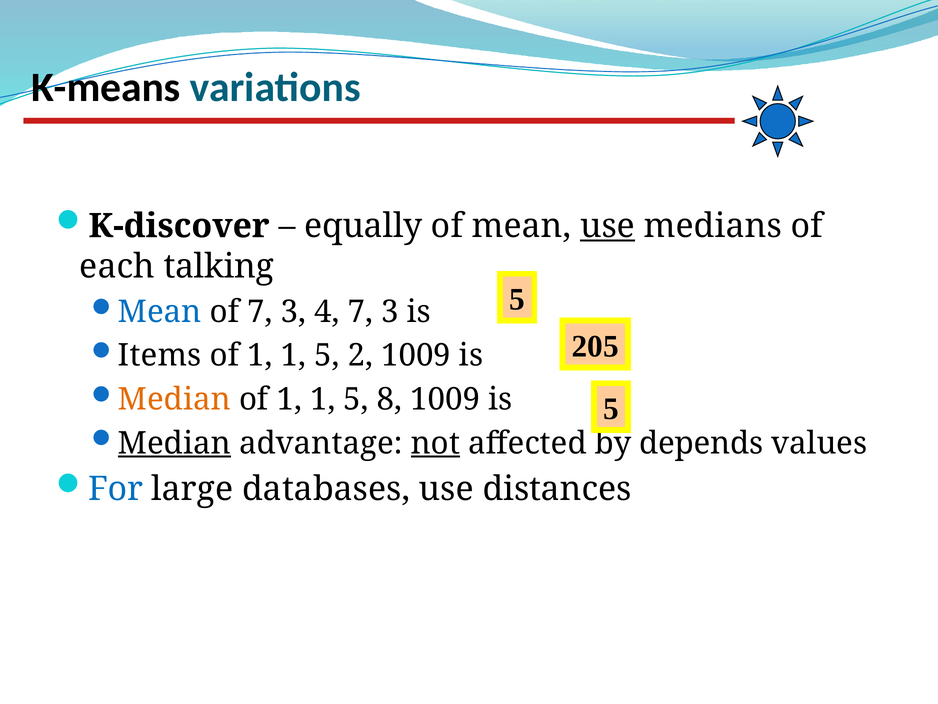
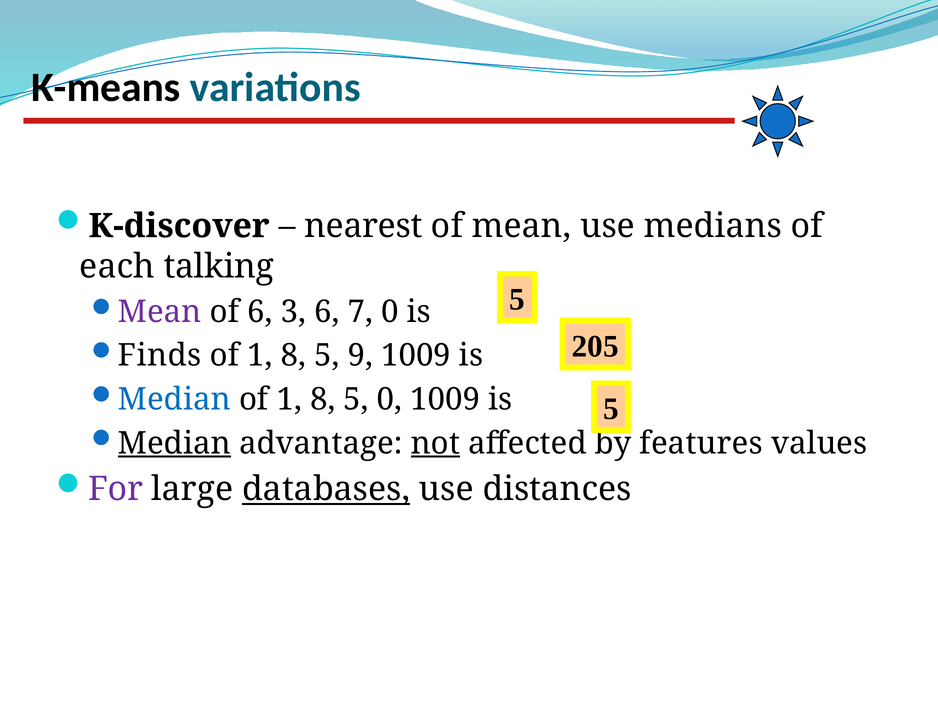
equally: equally -> nearest
use at (608, 226) underline: present -> none
Mean at (160, 312) colour: blue -> purple
of 7: 7 -> 6
3 4: 4 -> 6
3 at (390, 312): 3 -> 0
Items: Items -> Finds
1 at (294, 355): 1 -> 8
2: 2 -> 9
Median at (174, 399) colour: orange -> blue
1 at (323, 399): 1 -> 8
5 8: 8 -> 0
depends: depends -> features
For colour: blue -> purple
databases underline: none -> present
